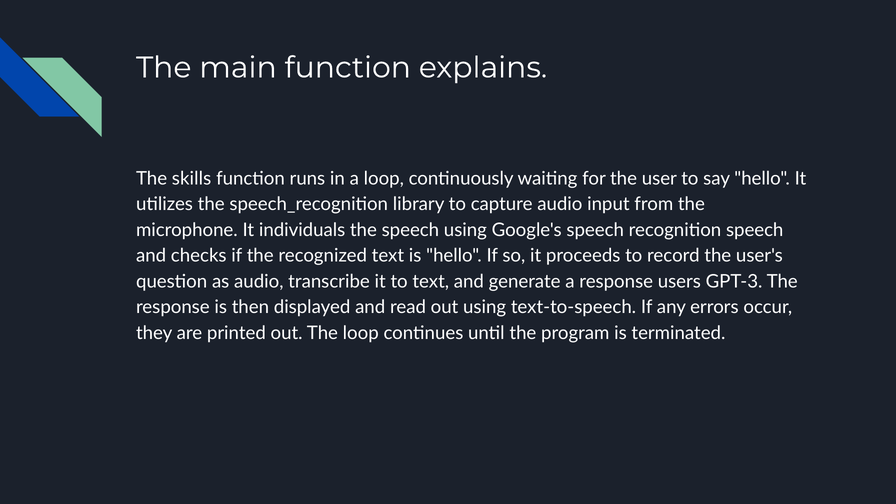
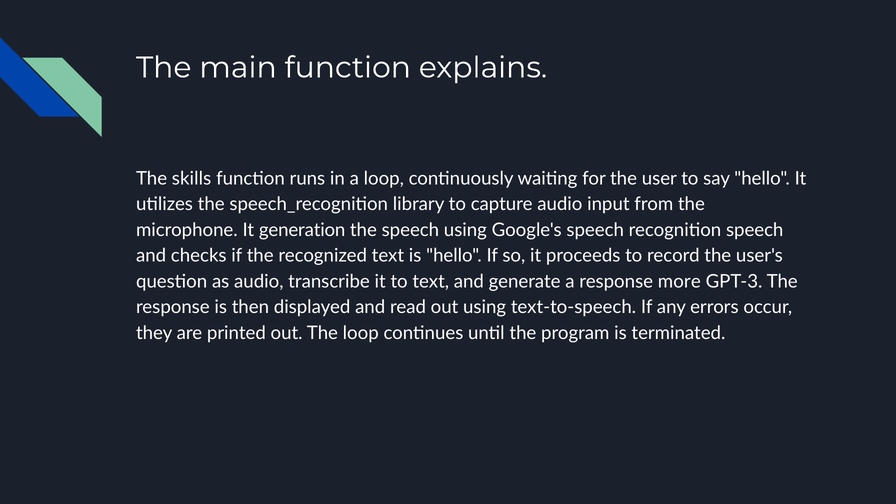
individuals: individuals -> generation
users: users -> more
